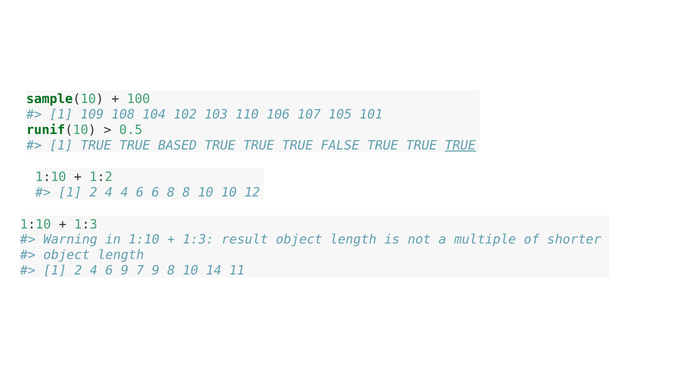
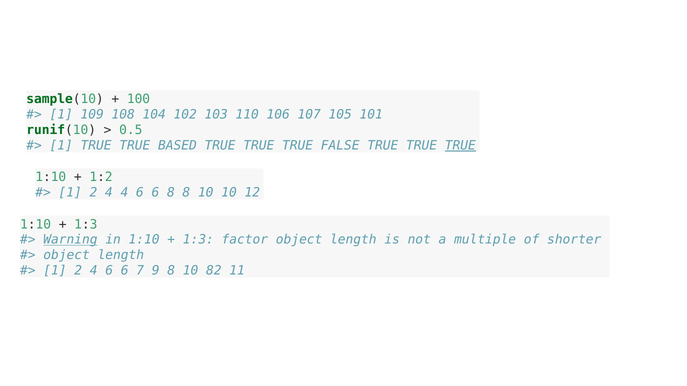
Warning underline: none -> present
result: result -> factor
2 4 6 9: 9 -> 6
14: 14 -> 82
